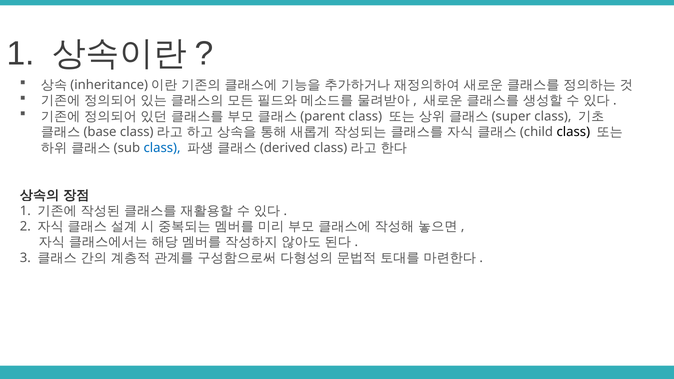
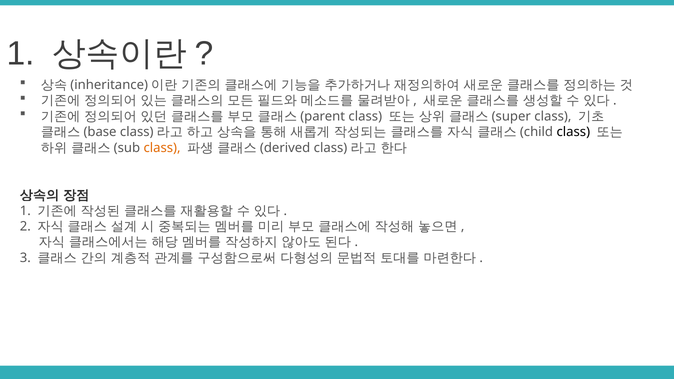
class at (162, 148) colour: blue -> orange
